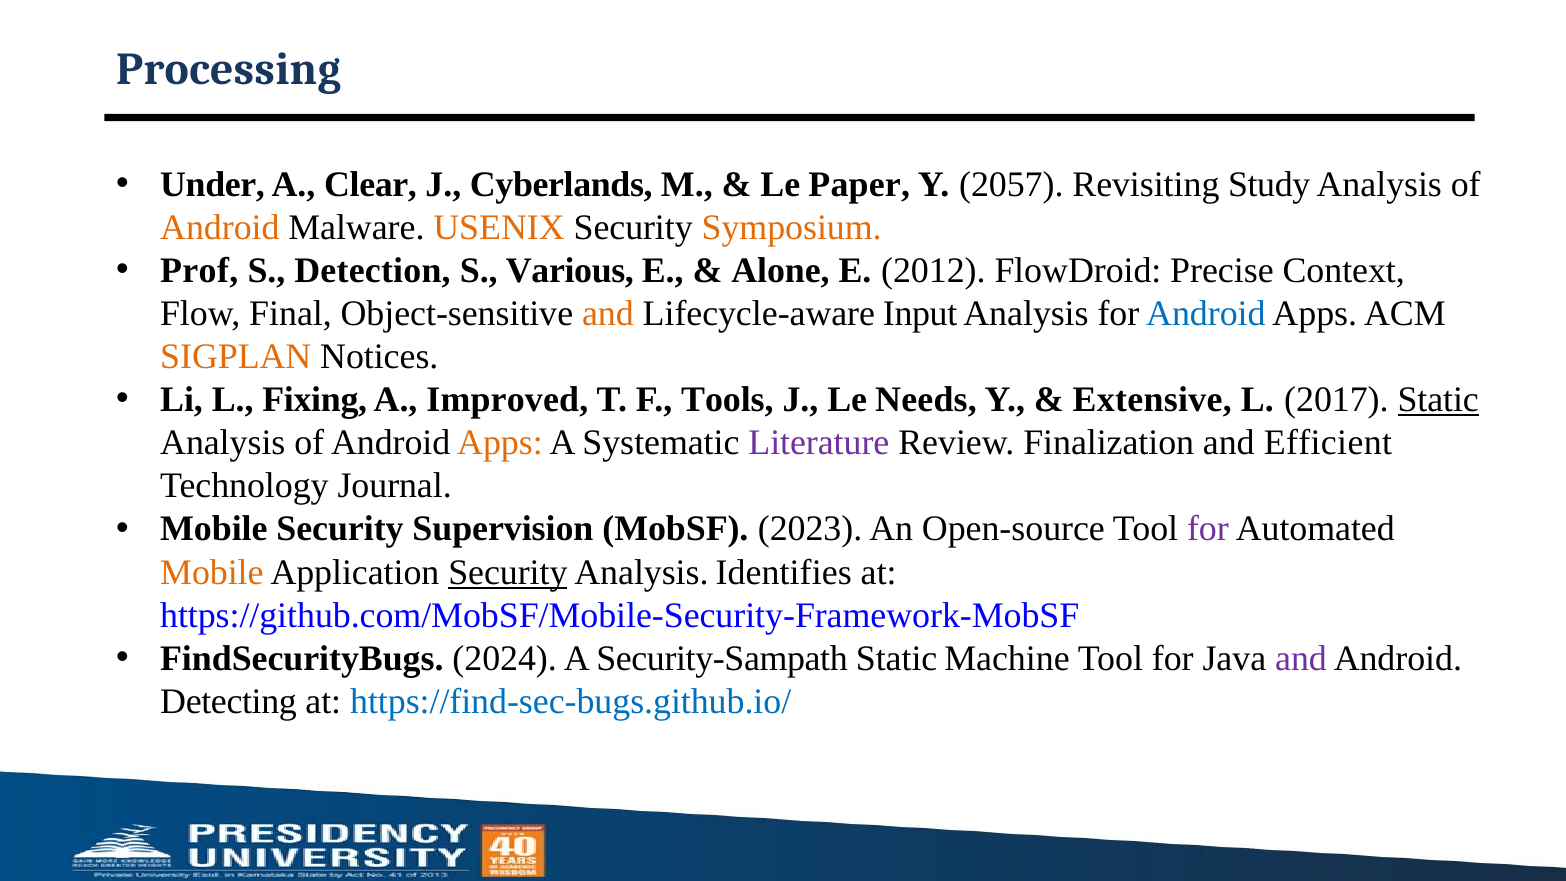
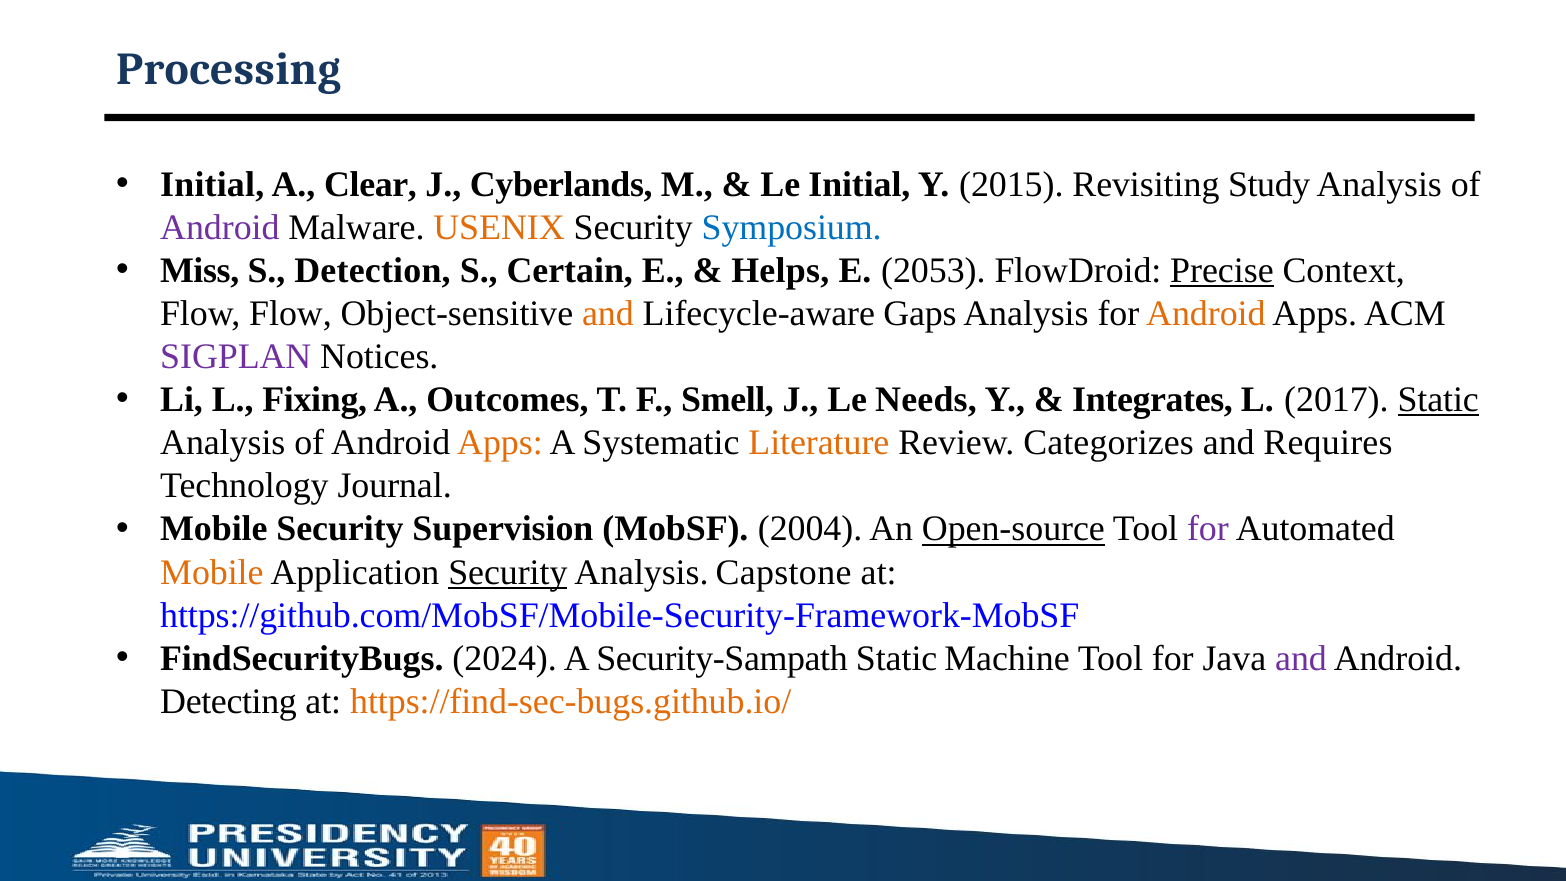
Under at (213, 185): Under -> Initial
Le Paper: Paper -> Initial
2057: 2057 -> 2015
Android at (220, 228) colour: orange -> purple
Symposium colour: orange -> blue
Prof: Prof -> Miss
Various: Various -> Certain
Alone: Alone -> Helps
2012: 2012 -> 2053
Precise underline: none -> present
Flow Final: Final -> Flow
Input: Input -> Gaps
Android at (1206, 314) colour: blue -> orange
SIGPLAN colour: orange -> purple
Improved: Improved -> Outcomes
Tools: Tools -> Smell
Extensive: Extensive -> Integrates
Literature colour: purple -> orange
Finalization: Finalization -> Categorizes
Efficient: Efficient -> Requires
2023: 2023 -> 2004
Open-source underline: none -> present
Identifies: Identifies -> Capstone
https://find-sec-bugs.github.io/ colour: blue -> orange
